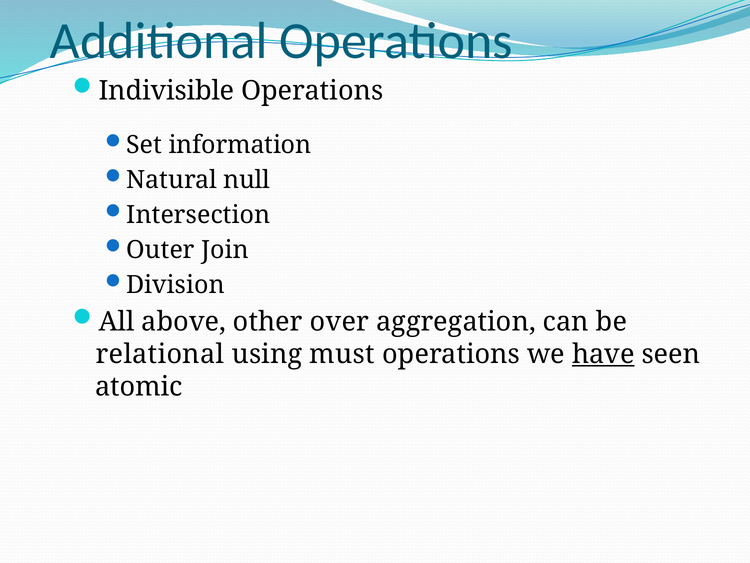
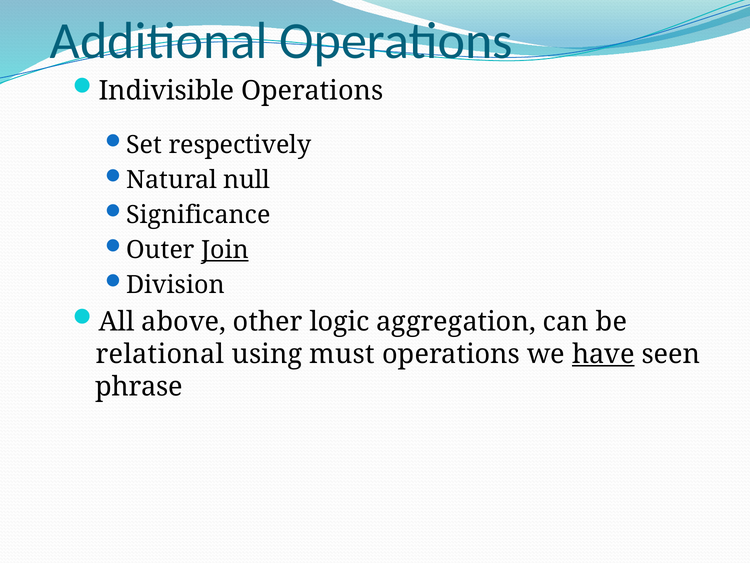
information: information -> respectively
Intersection: Intersection -> Significance
Join underline: none -> present
over: over -> logic
atomic: atomic -> phrase
